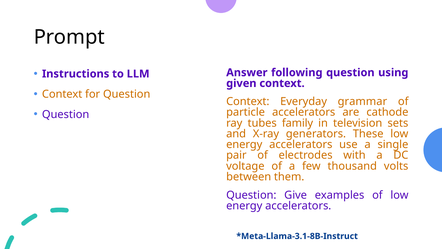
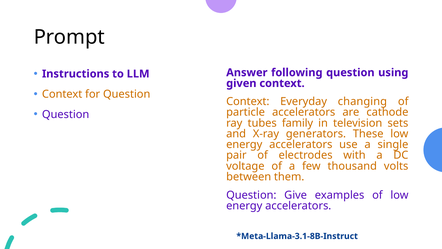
grammar: grammar -> changing
